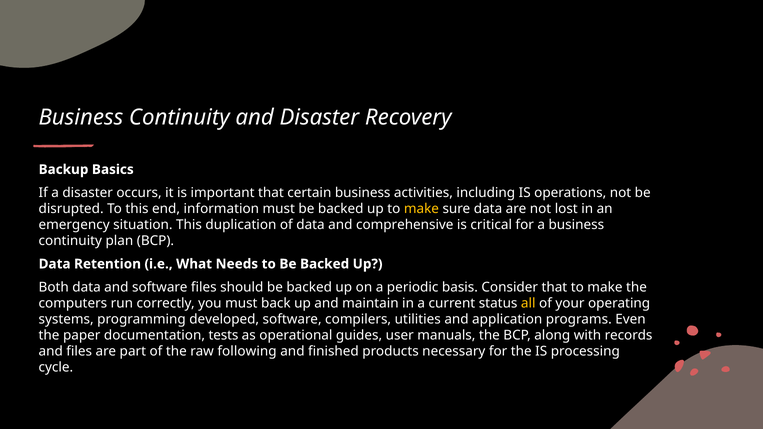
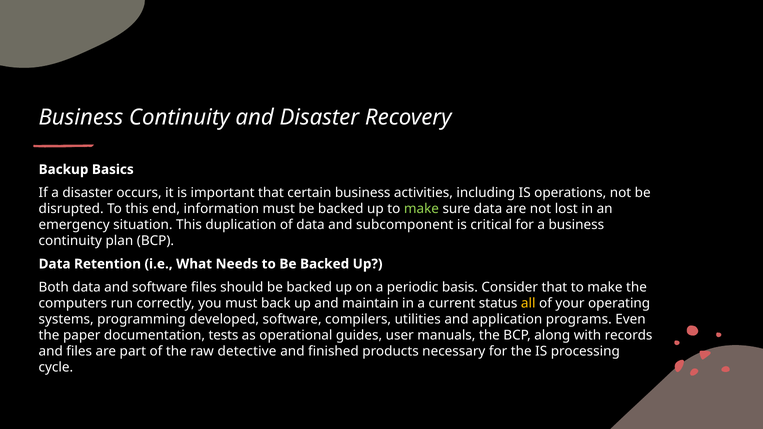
make at (421, 209) colour: yellow -> light green
comprehensive: comprehensive -> subcomponent
following: following -> detective
